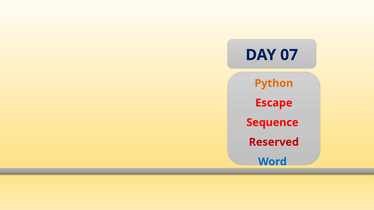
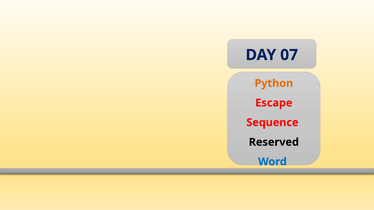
Reserved colour: red -> black
